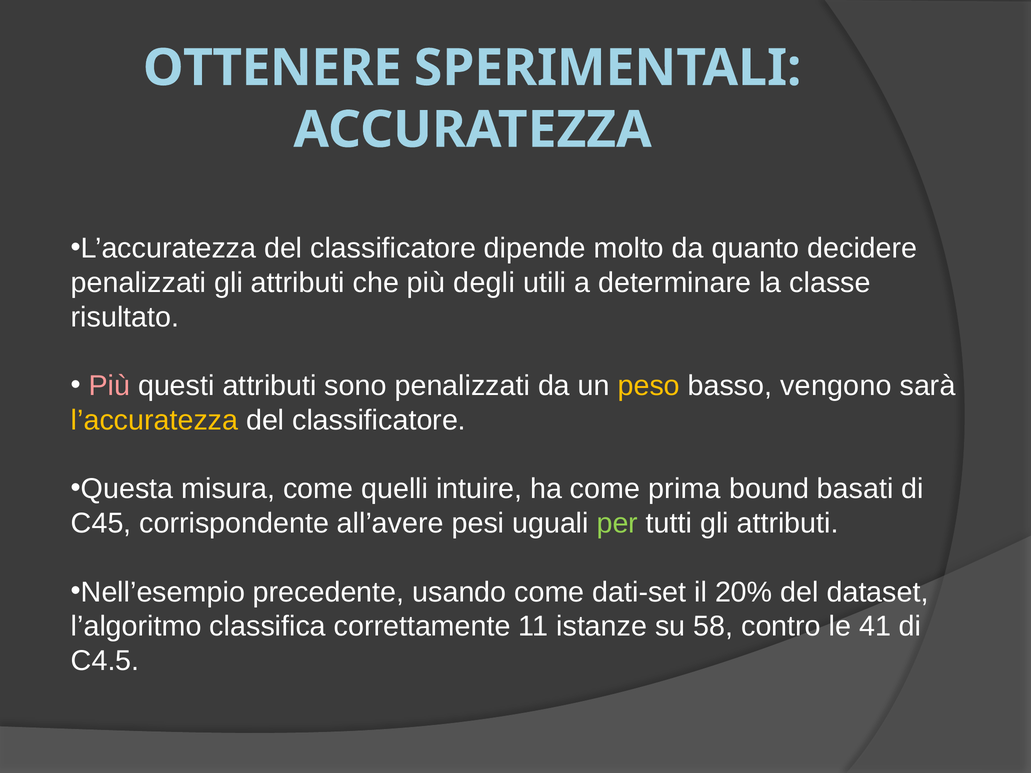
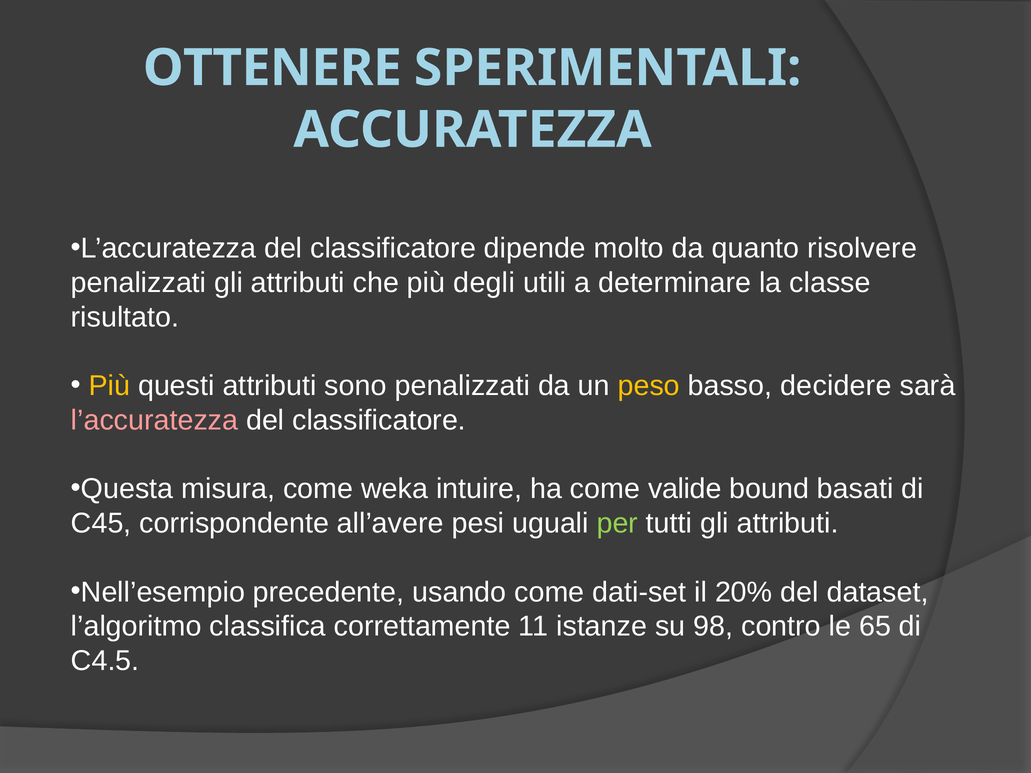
decidere: decidere -> risolvere
Più at (110, 386) colour: pink -> yellow
vengono: vengono -> decidere
l’accuratezza at (155, 420) colour: yellow -> pink
quelli: quelli -> weka
prima: prima -> valide
58: 58 -> 98
41: 41 -> 65
